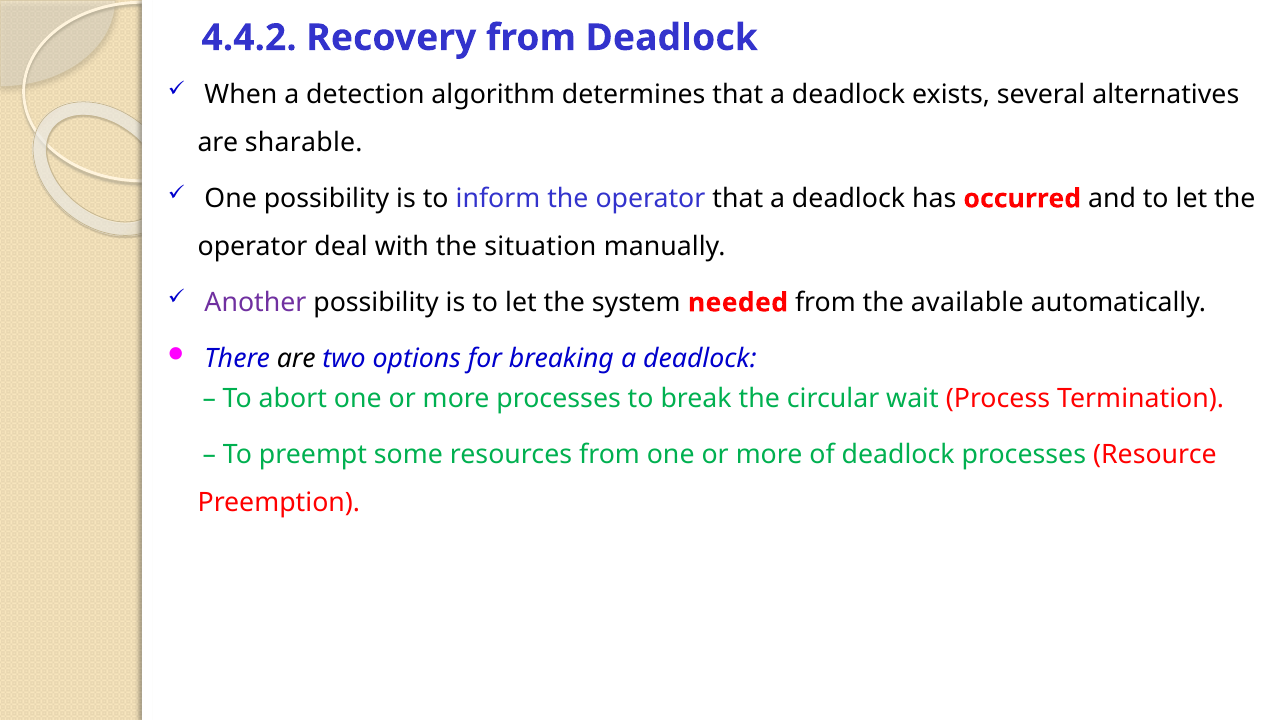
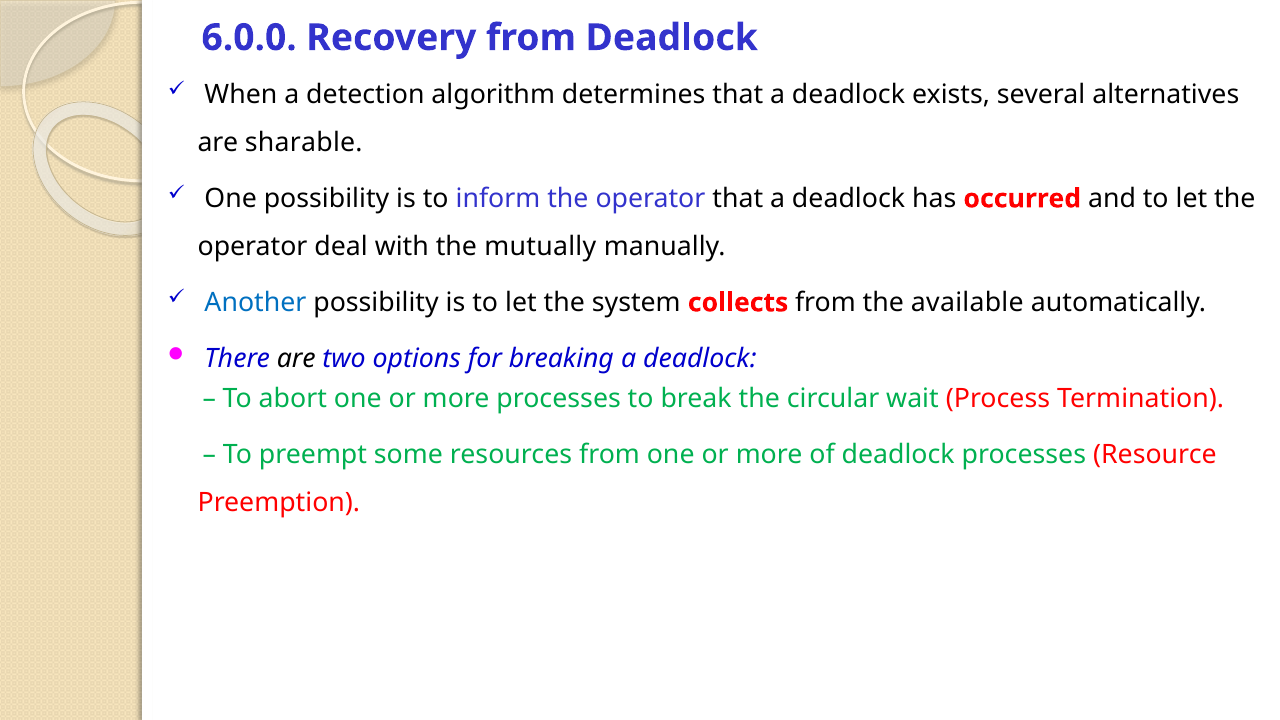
4.4.2: 4.4.2 -> 6.0.0
situation: situation -> mutually
Another colour: purple -> blue
needed: needed -> collects
